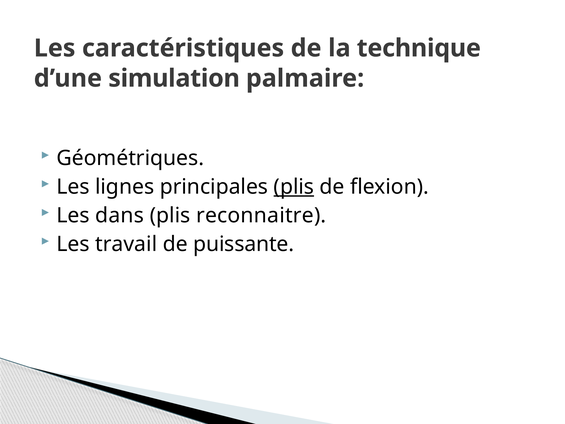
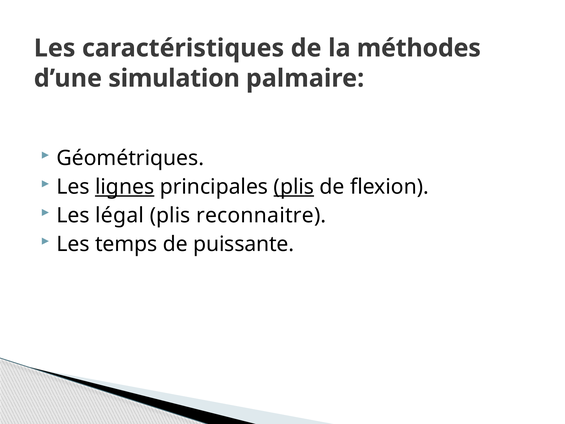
technique: technique -> méthodes
lignes underline: none -> present
dans: dans -> légal
travail: travail -> temps
